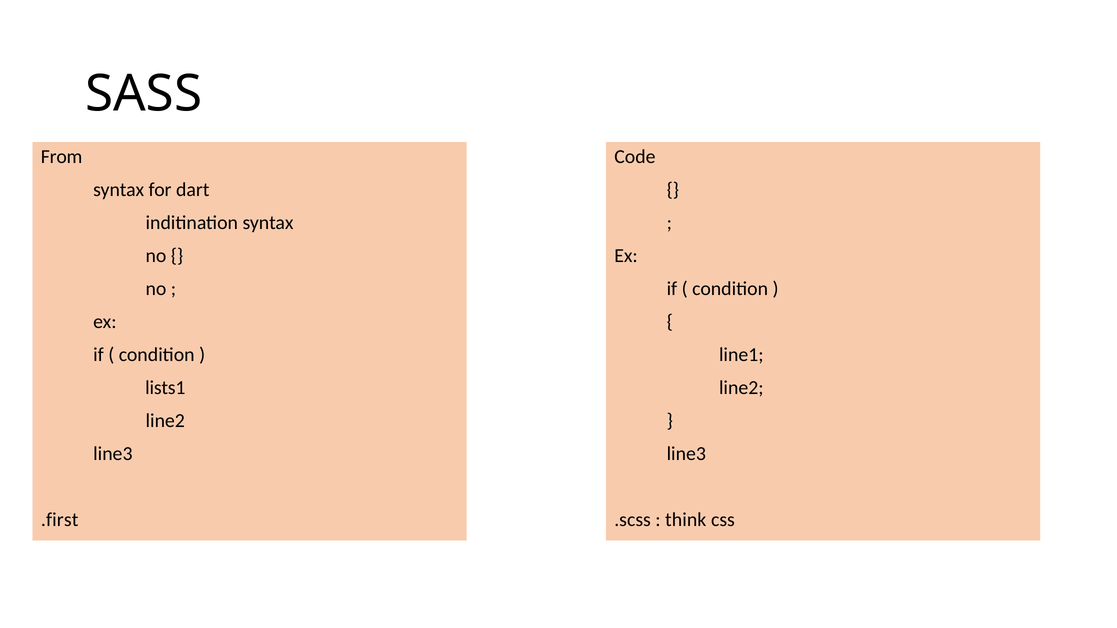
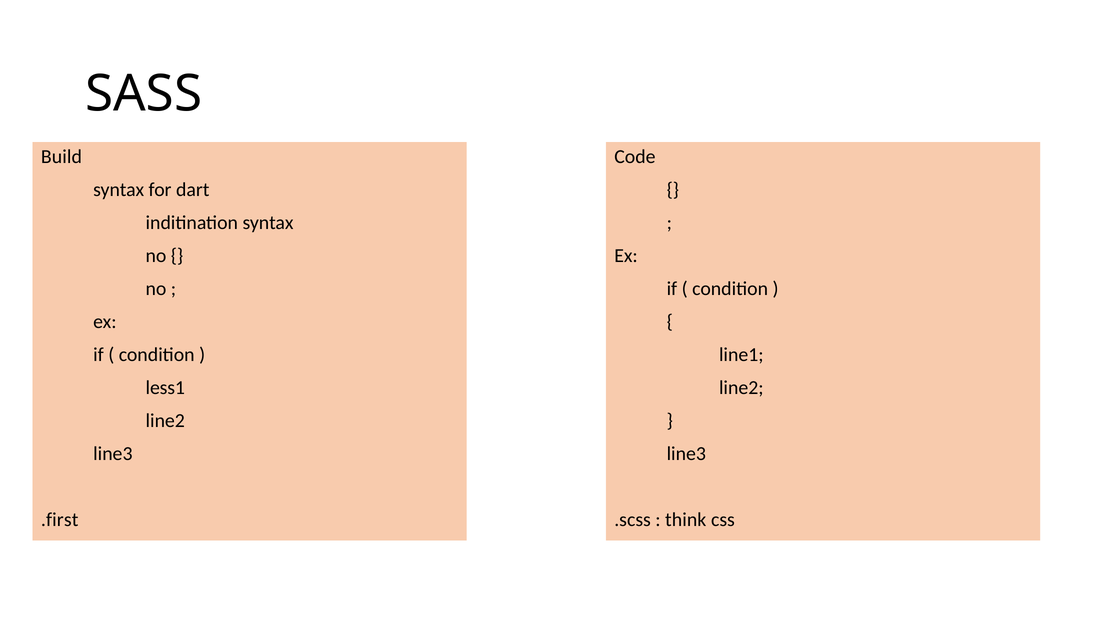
From: From -> Build
lists1: lists1 -> less1
